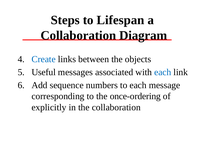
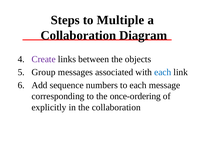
Lifespan: Lifespan -> Multiple
Create colour: blue -> purple
Useful: Useful -> Group
